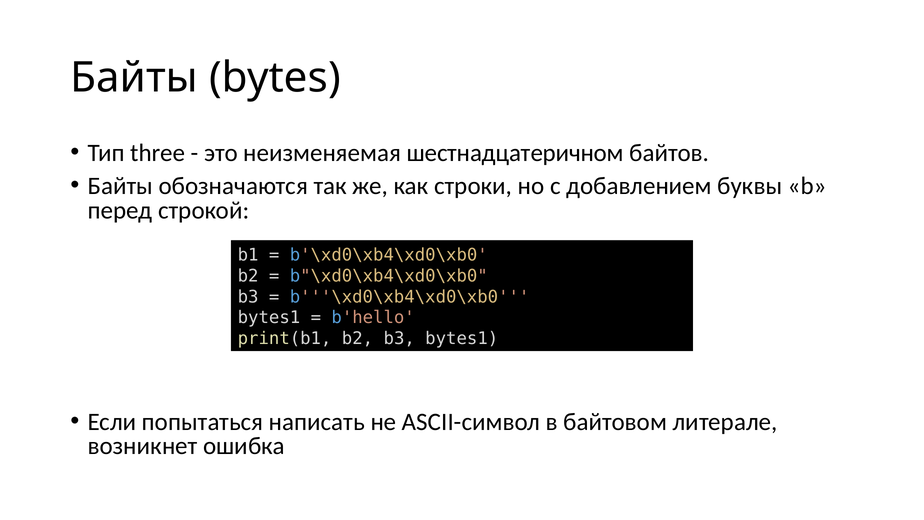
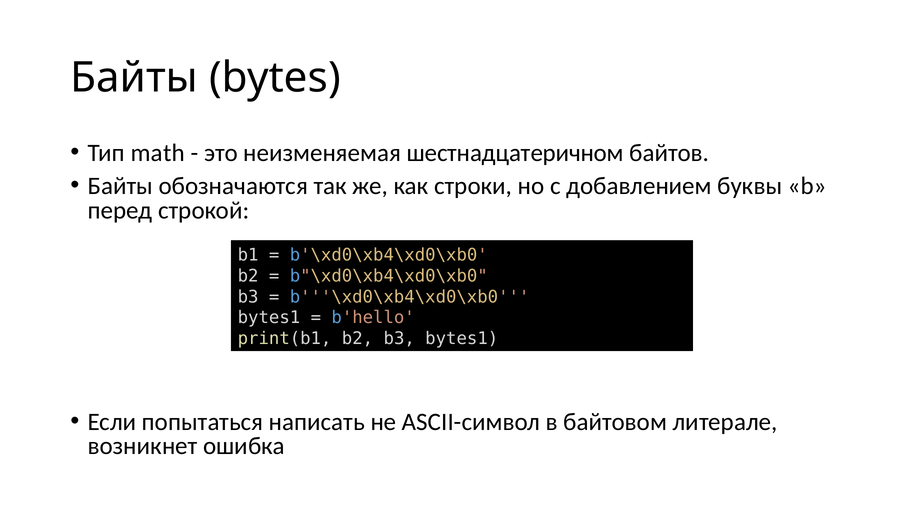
three: three -> math
